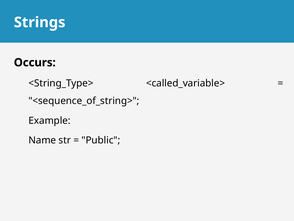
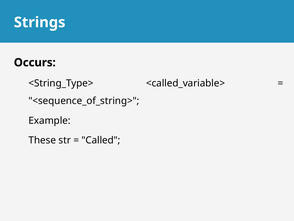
Name: Name -> These
Public: Public -> Called
